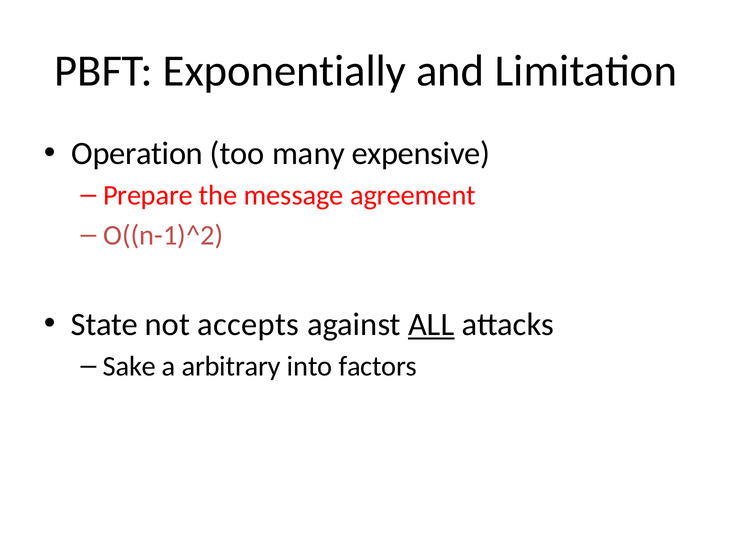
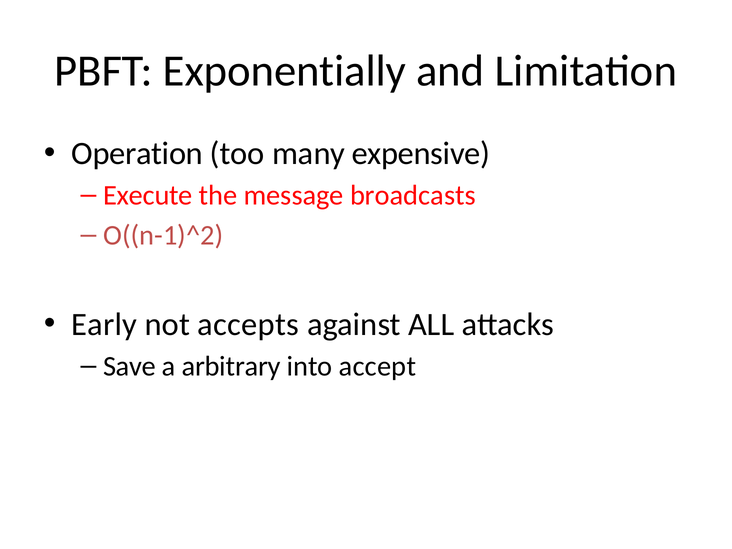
Prepare: Prepare -> Execute
agreement: agreement -> broadcasts
State: State -> Early
ALL underline: present -> none
Sake: Sake -> Save
factors: factors -> accept
